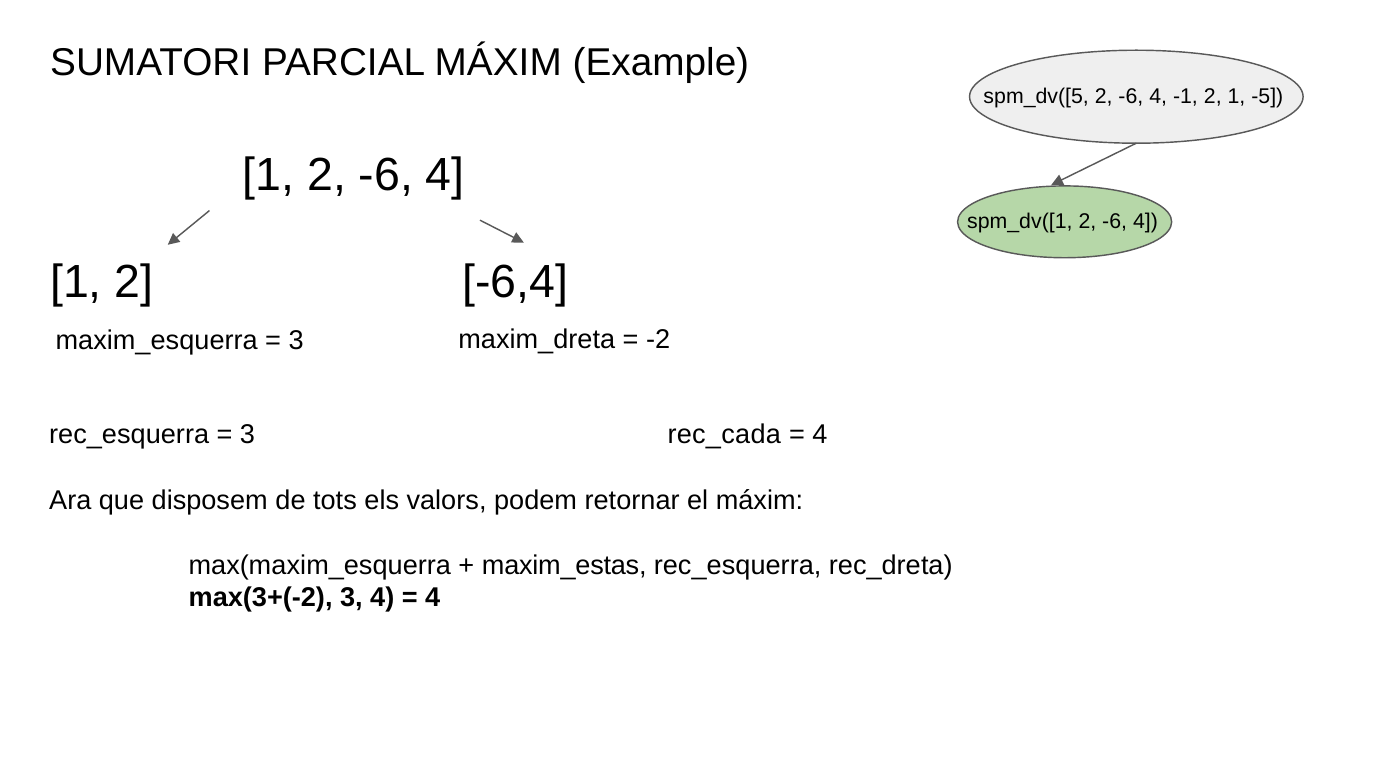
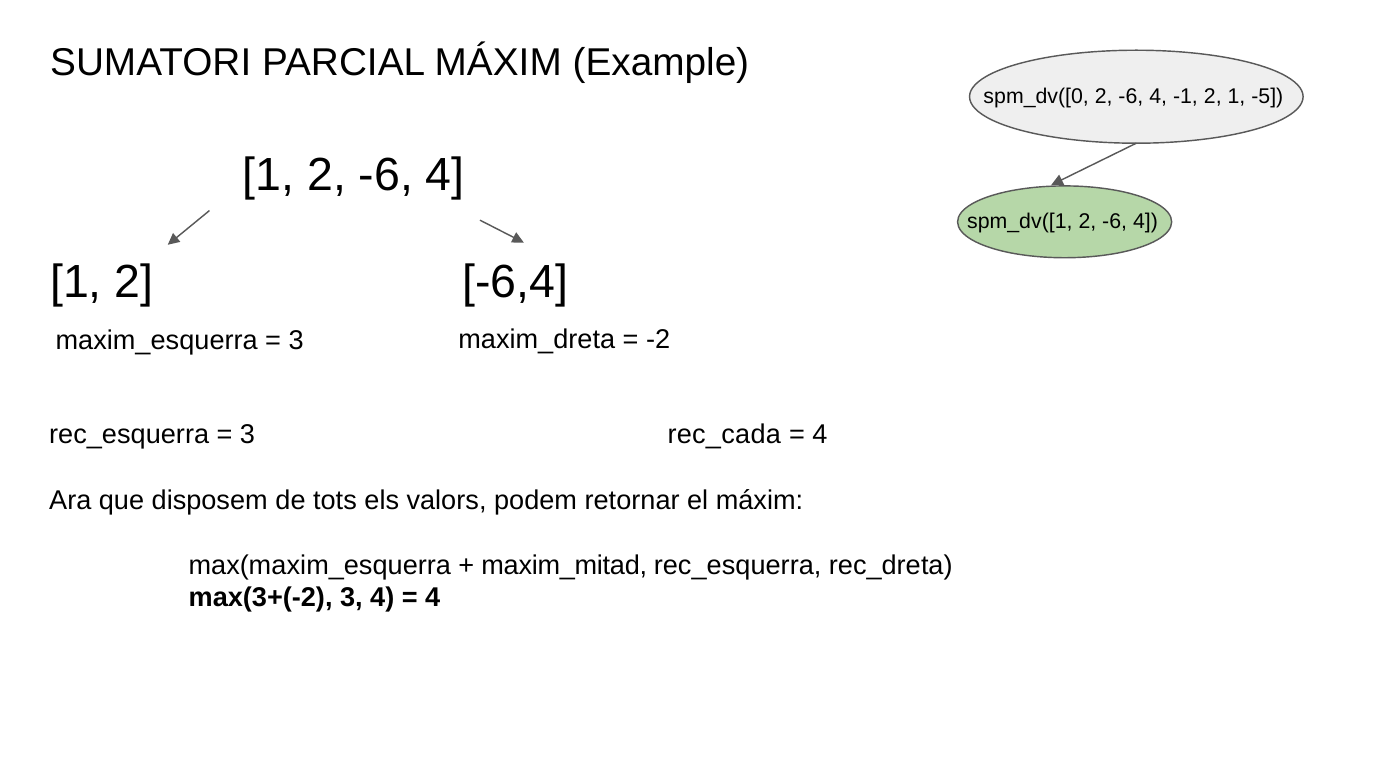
spm_dv([5: spm_dv([5 -> spm_dv([0
maxim_estas: maxim_estas -> maxim_mitad
